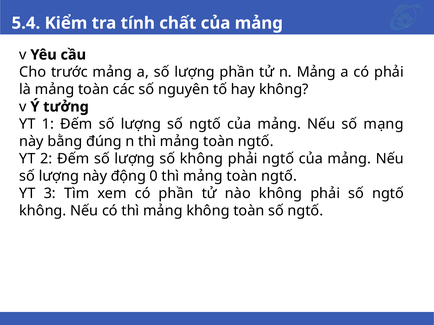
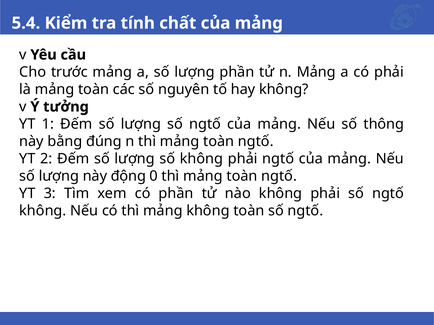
mạng: mạng -> thông
